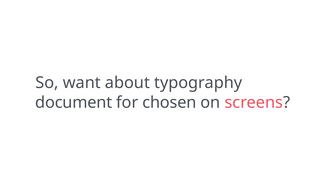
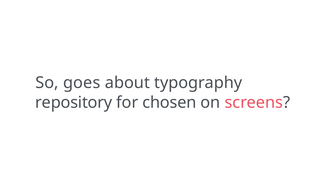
want: want -> goes
document: document -> repository
